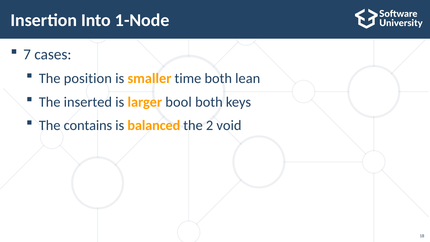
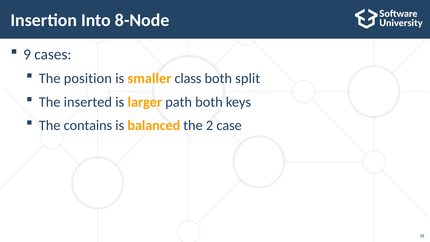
1-Node: 1-Node -> 8-Node
7: 7 -> 9
time: time -> class
lean: lean -> split
bool: bool -> path
void: void -> case
